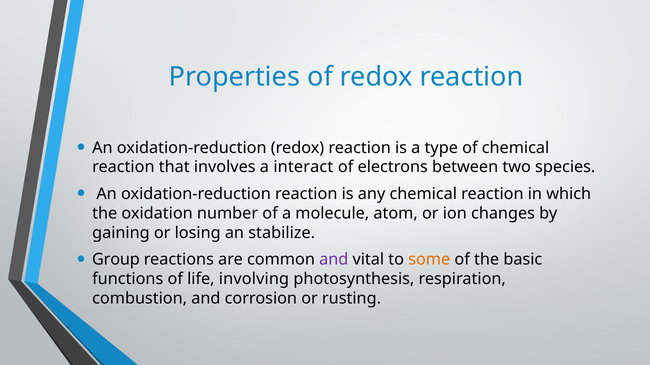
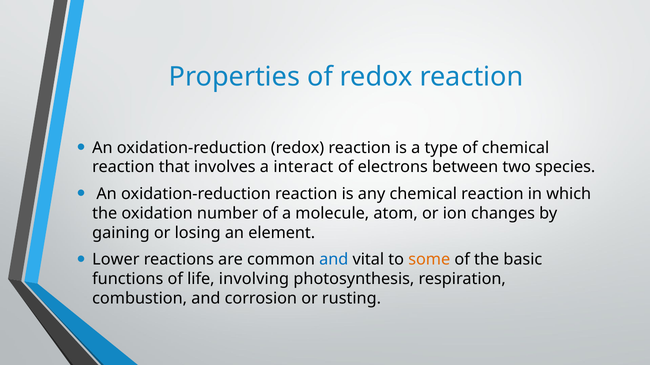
stabilize: stabilize -> element
Group: Group -> Lower
and at (334, 260) colour: purple -> blue
